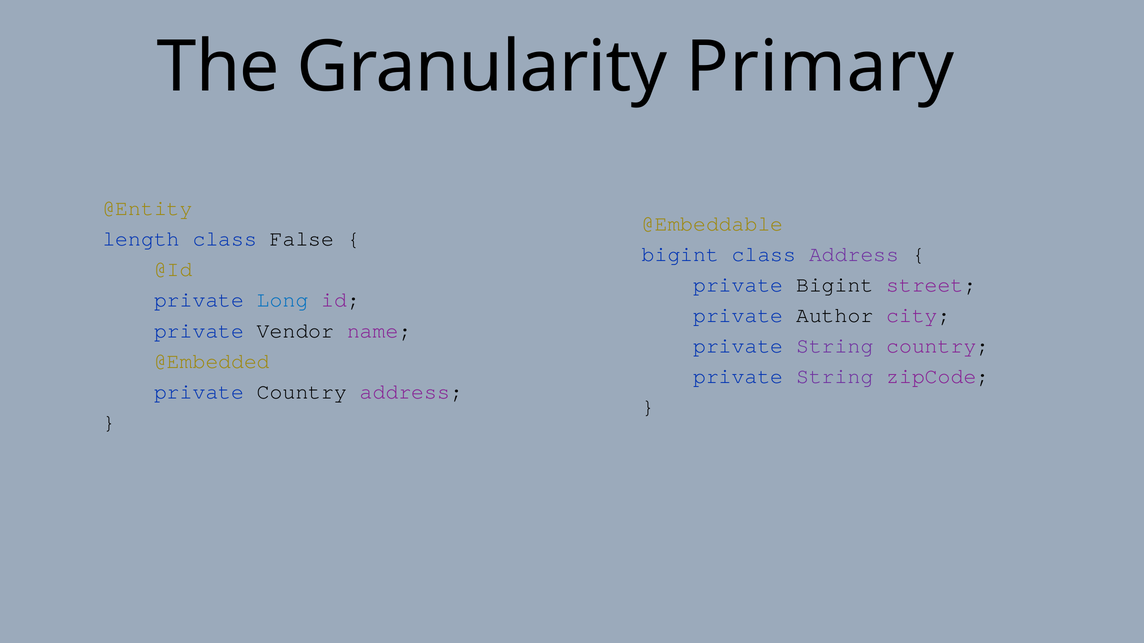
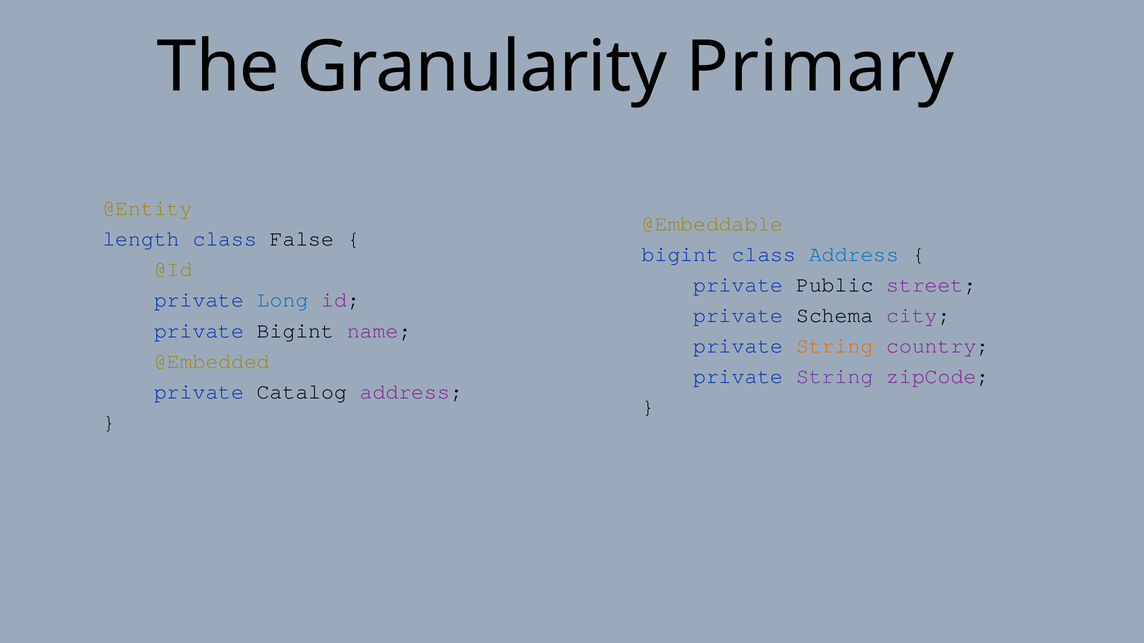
Address at (854, 254) colour: purple -> blue
private Bigint: Bigint -> Public
Author: Author -> Schema
private Vendor: Vendor -> Bigint
String at (835, 346) colour: purple -> orange
private Country: Country -> Catalog
